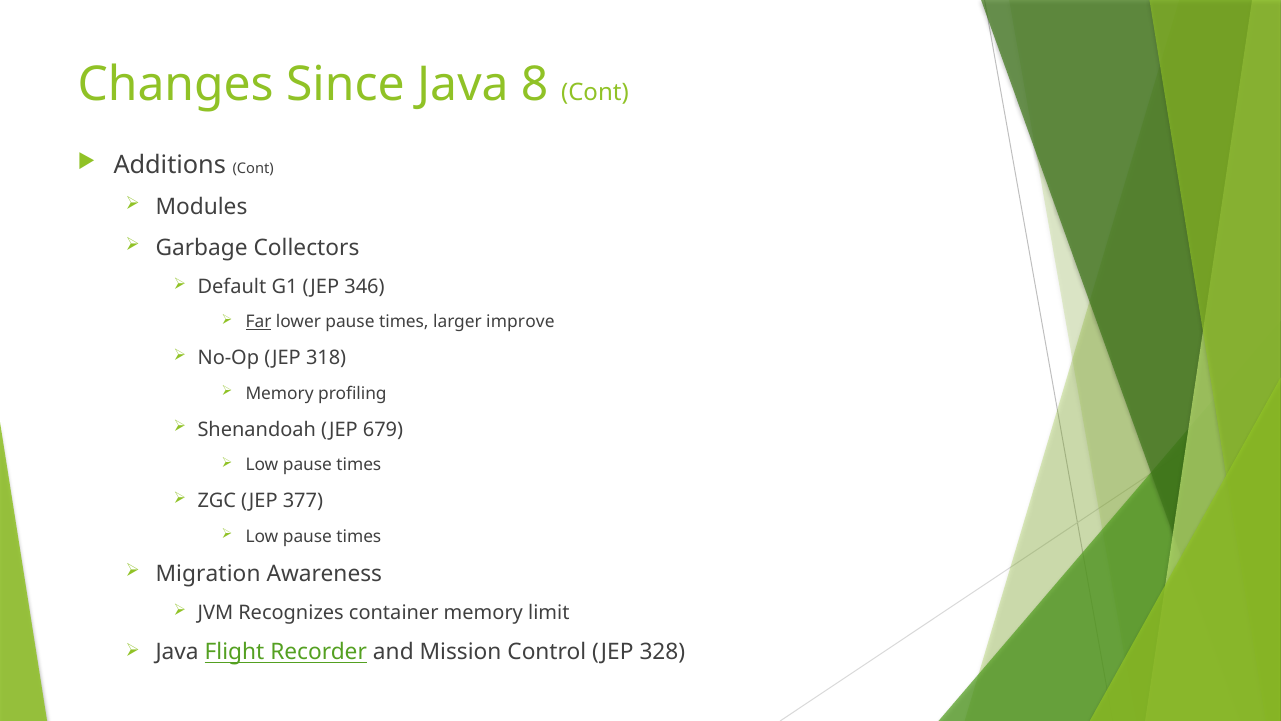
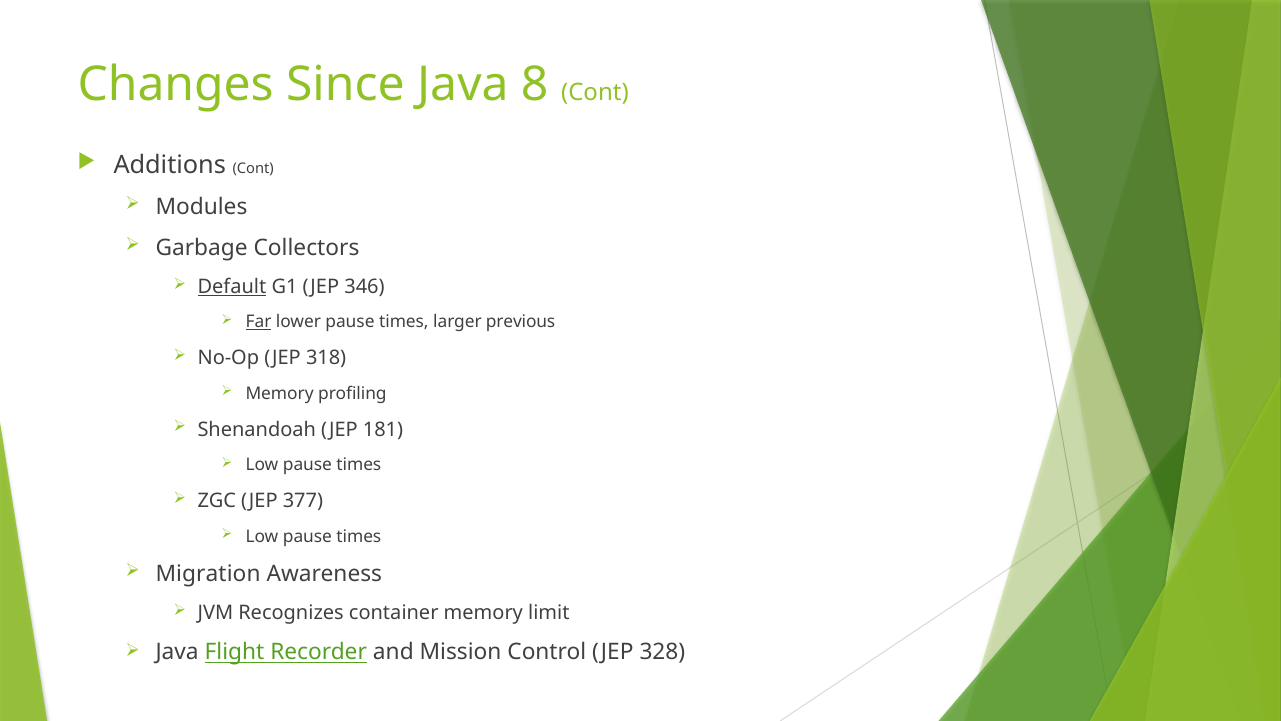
Default underline: none -> present
improve: improve -> previous
679: 679 -> 181
